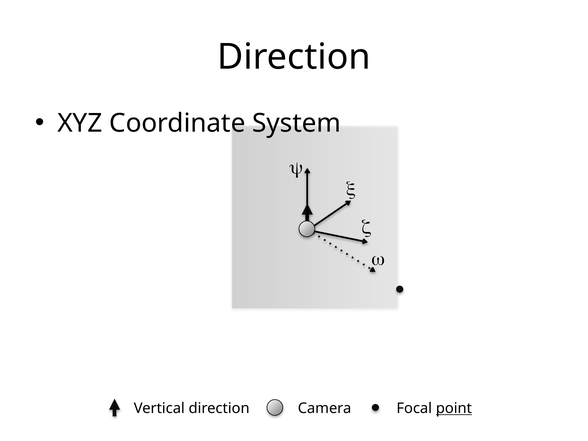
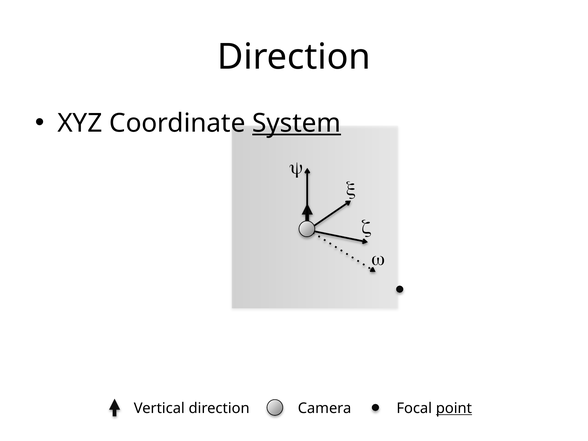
System underline: none -> present
